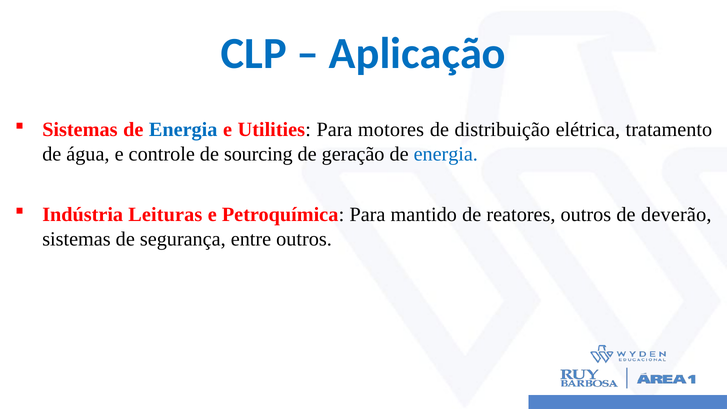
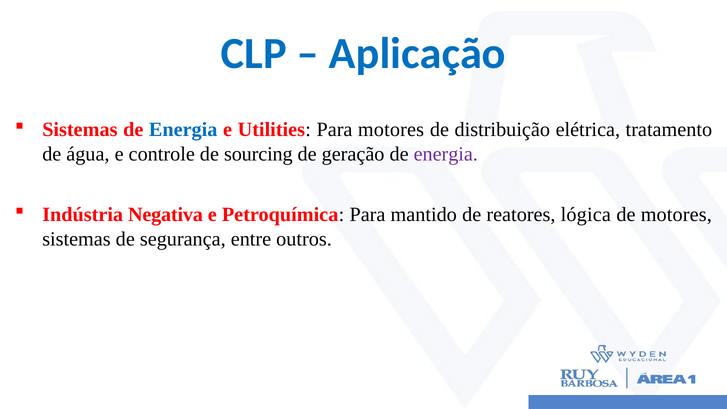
energia at (446, 154) colour: blue -> purple
Leituras: Leituras -> Negativa
reatores outros: outros -> lógica
de deverão: deverão -> motores
